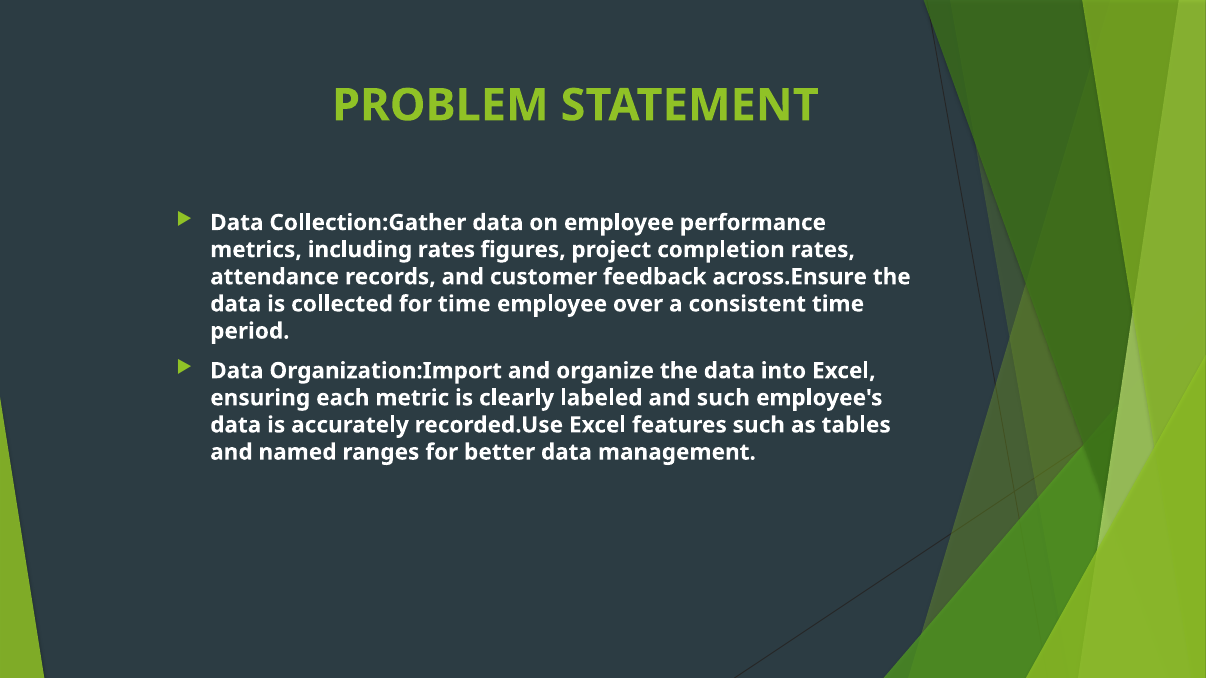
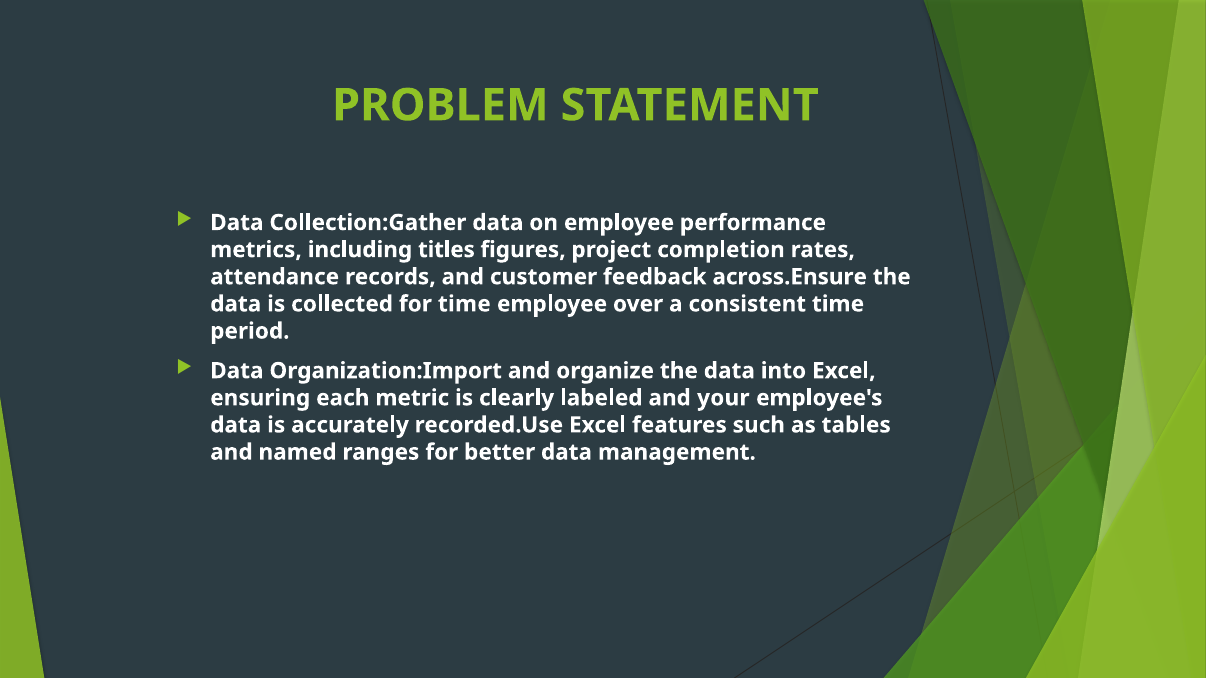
including rates: rates -> titles
and such: such -> your
